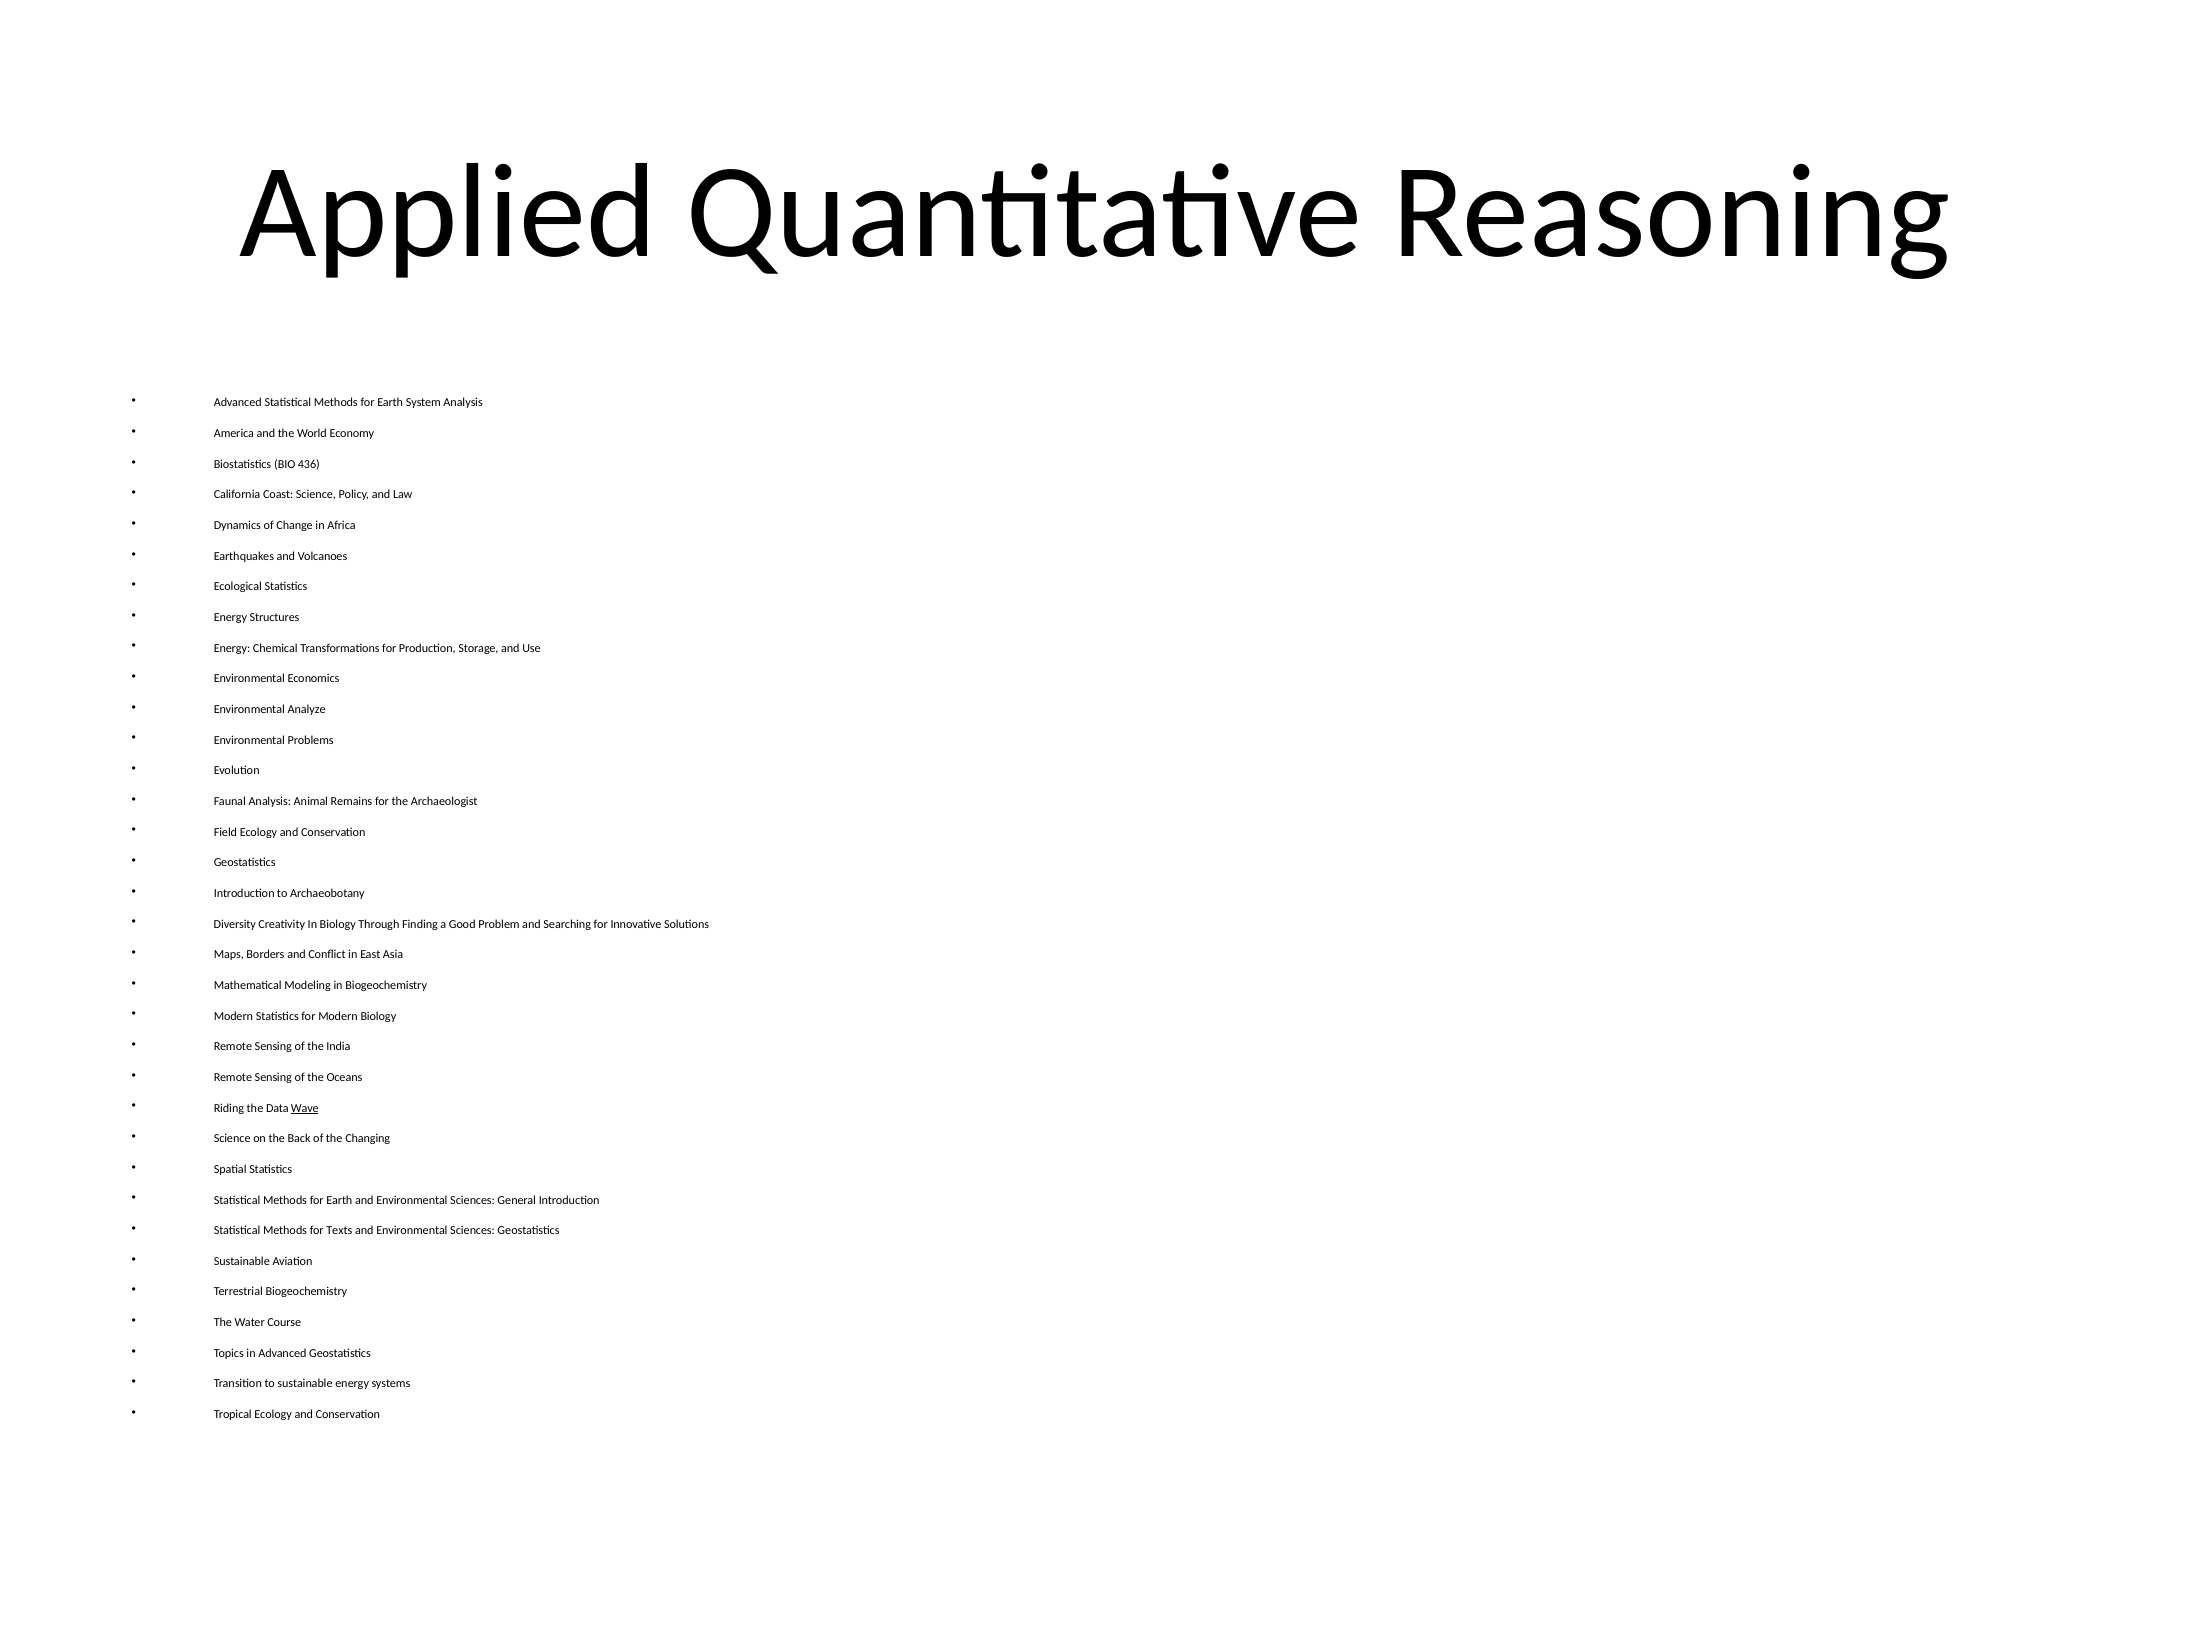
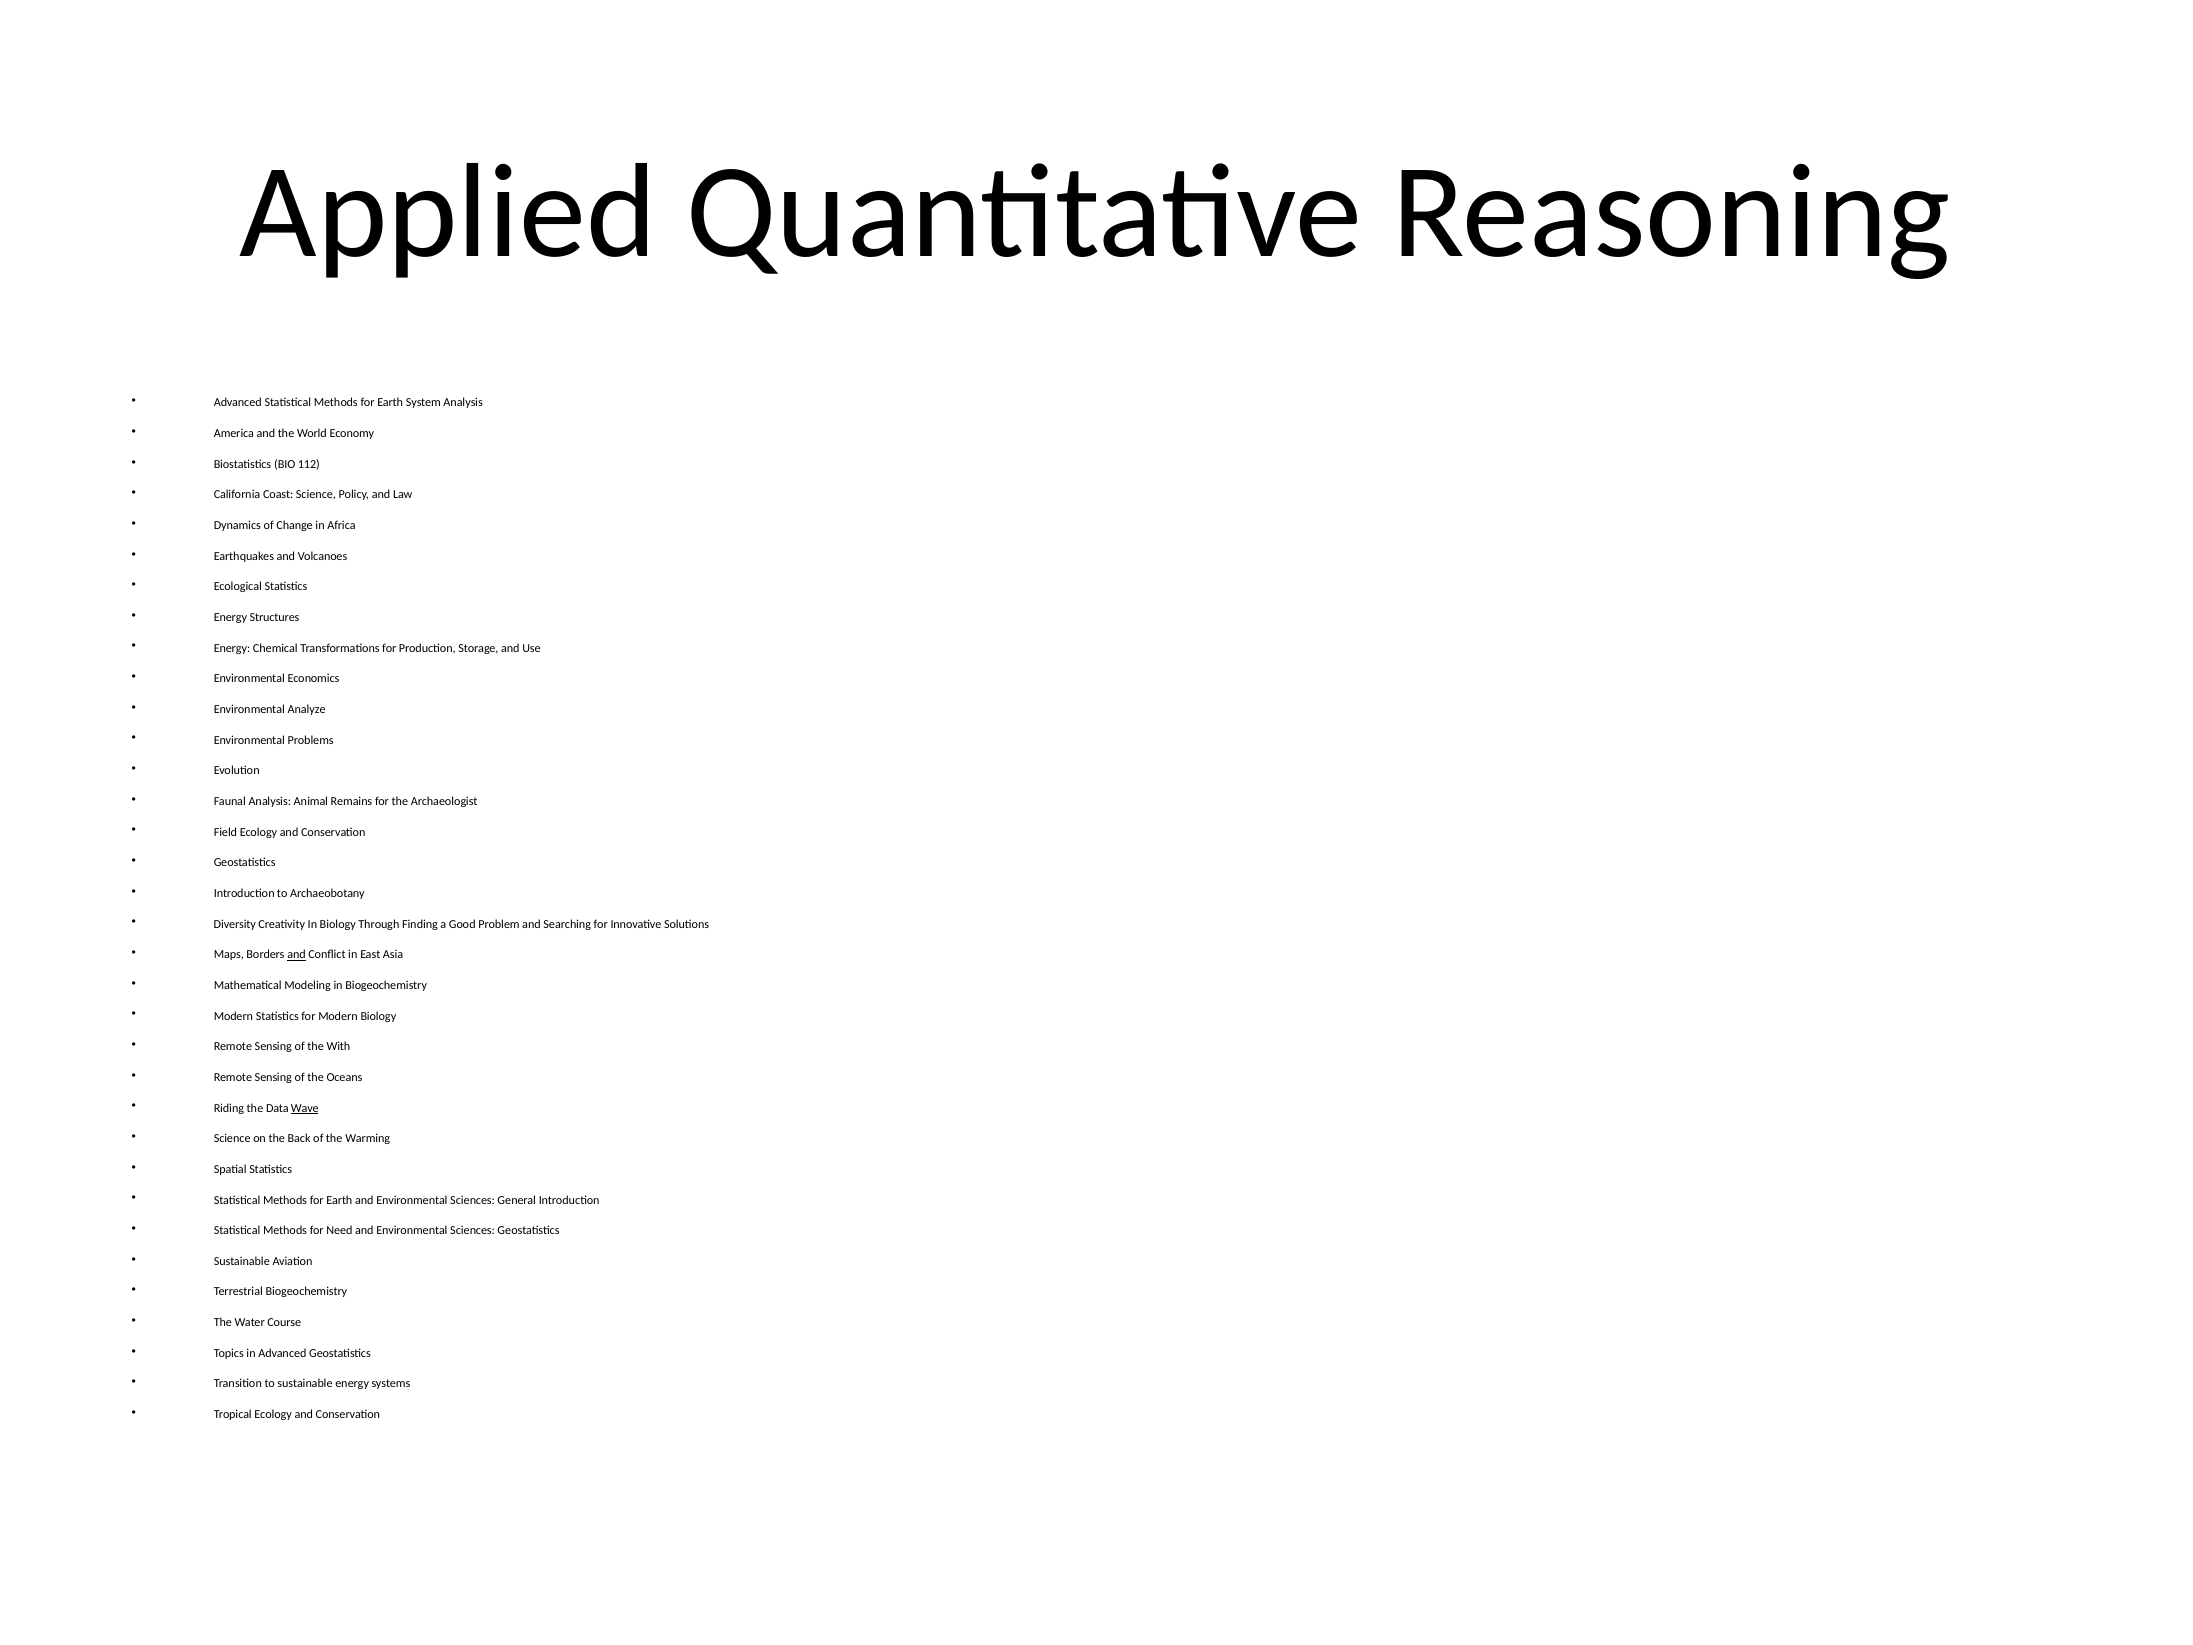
436: 436 -> 112
and at (297, 955) underline: none -> present
India: India -> With
Changing: Changing -> Warming
Texts: Texts -> Need
